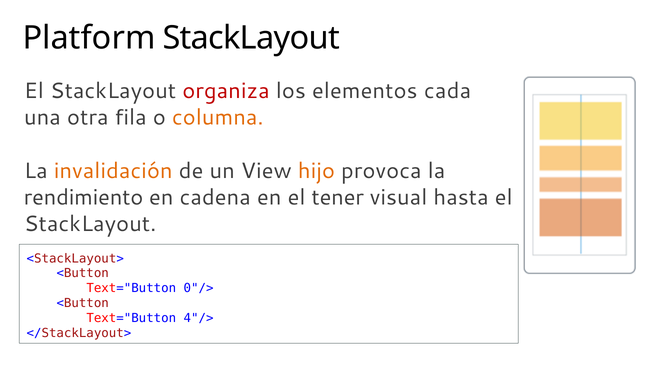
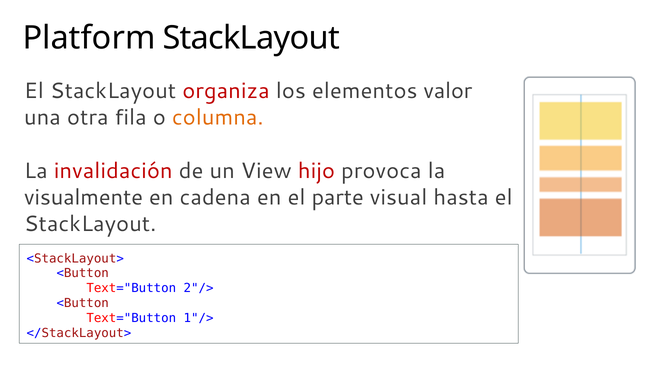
cada: cada -> valor
invalidación colour: orange -> red
hijo colour: orange -> red
rendimiento: rendimiento -> visualmente
tener: tener -> parte
0"/>: 0"/> -> 2"/>
4"/>: 4"/> -> 1"/>
